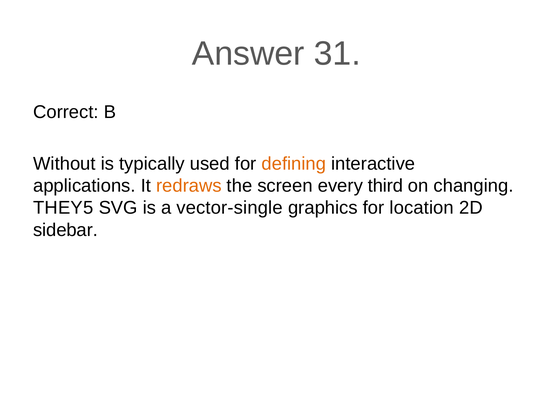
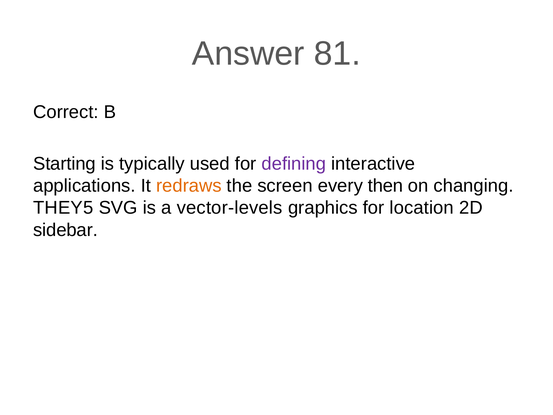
31: 31 -> 81
Without: Without -> Starting
defining colour: orange -> purple
third: third -> then
vector-single: vector-single -> vector-levels
